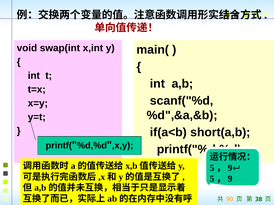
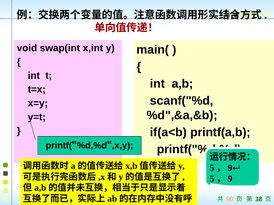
short(a,b: short(a,b -> printf(a,b
